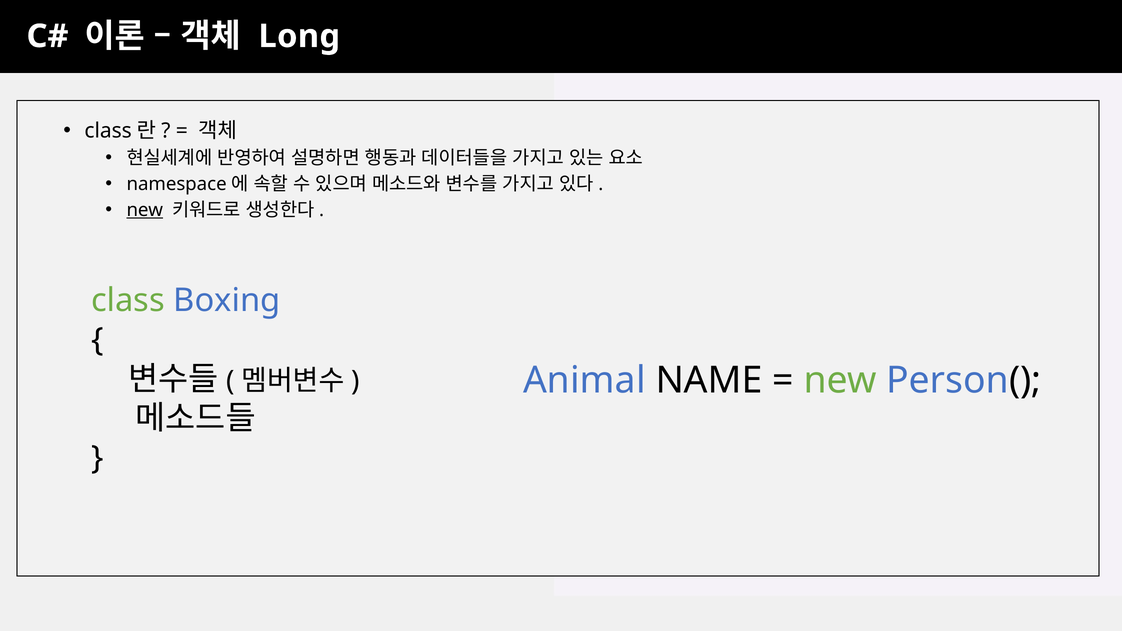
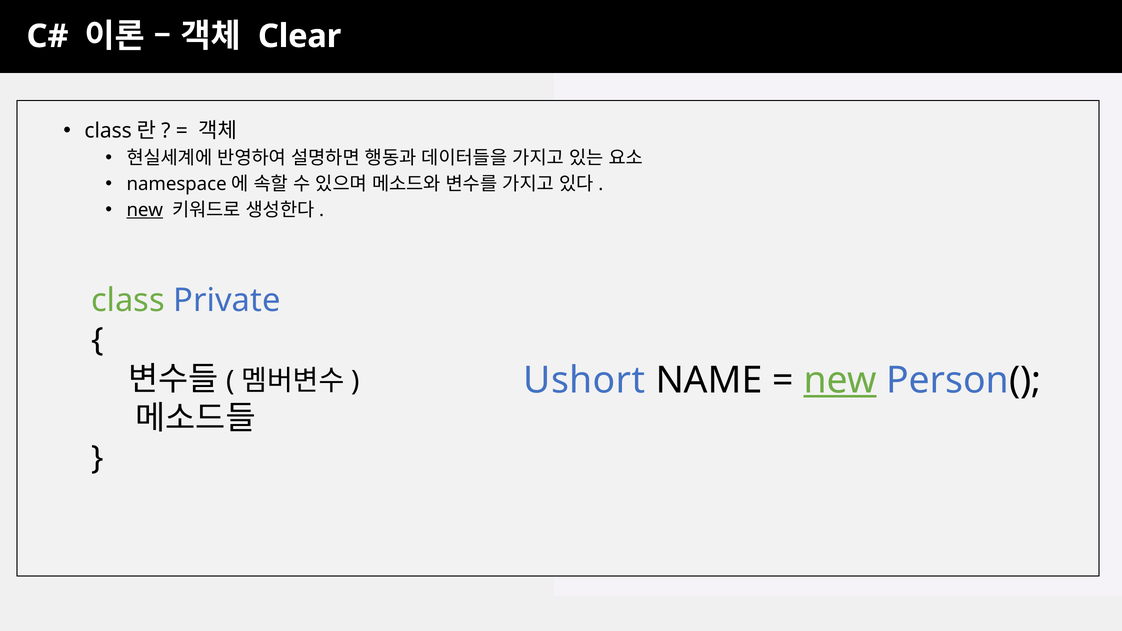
Long: Long -> Clear
Boxing: Boxing -> Private
Animal: Animal -> Ushort
new at (840, 380) underline: none -> present
